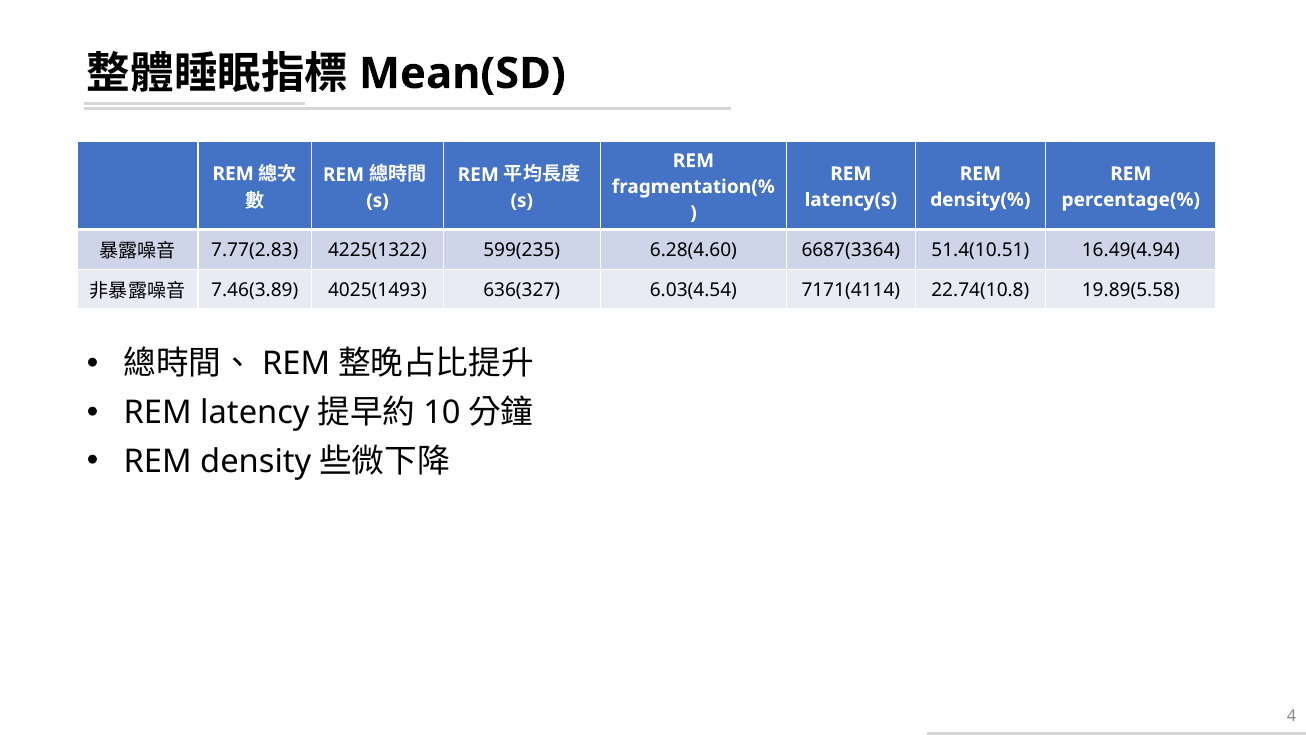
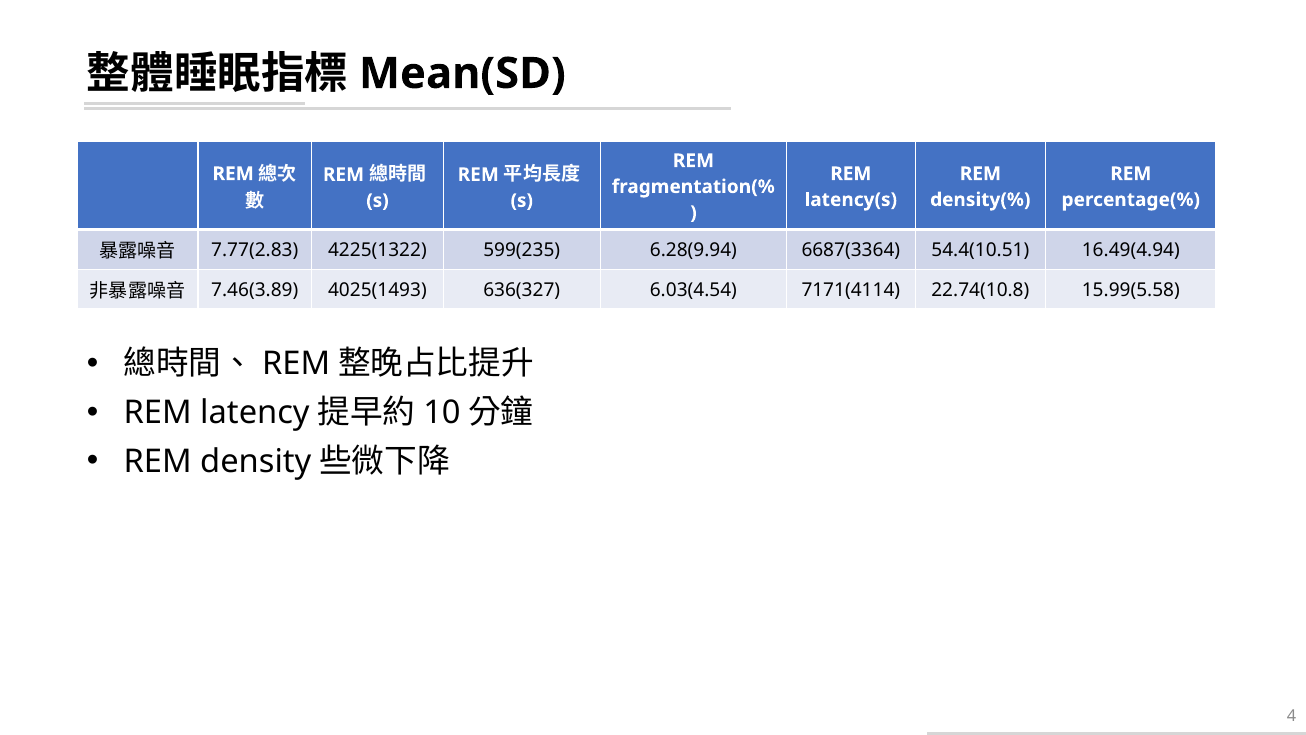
6.28(4.60: 6.28(4.60 -> 6.28(9.94
51.4(10.51: 51.4(10.51 -> 54.4(10.51
19.89(5.58: 19.89(5.58 -> 15.99(5.58
